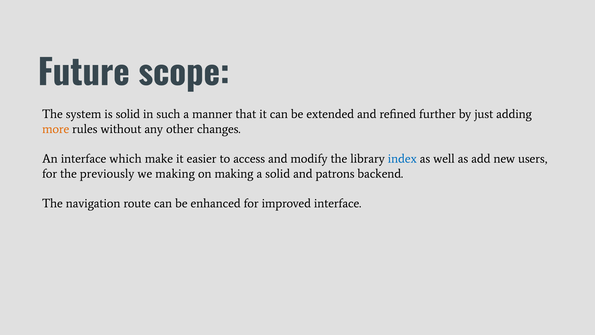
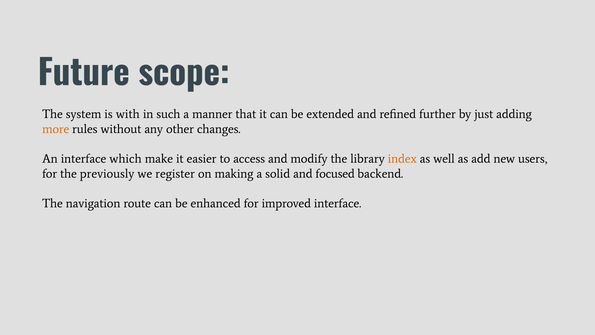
is solid: solid -> with
index colour: blue -> orange
we making: making -> register
patrons: patrons -> focused
